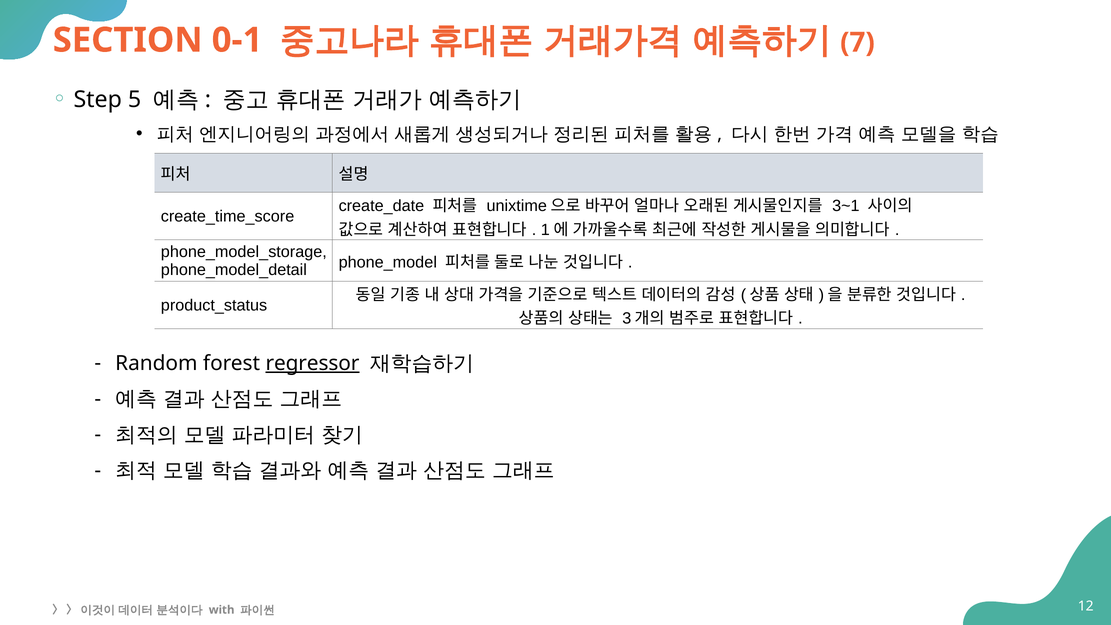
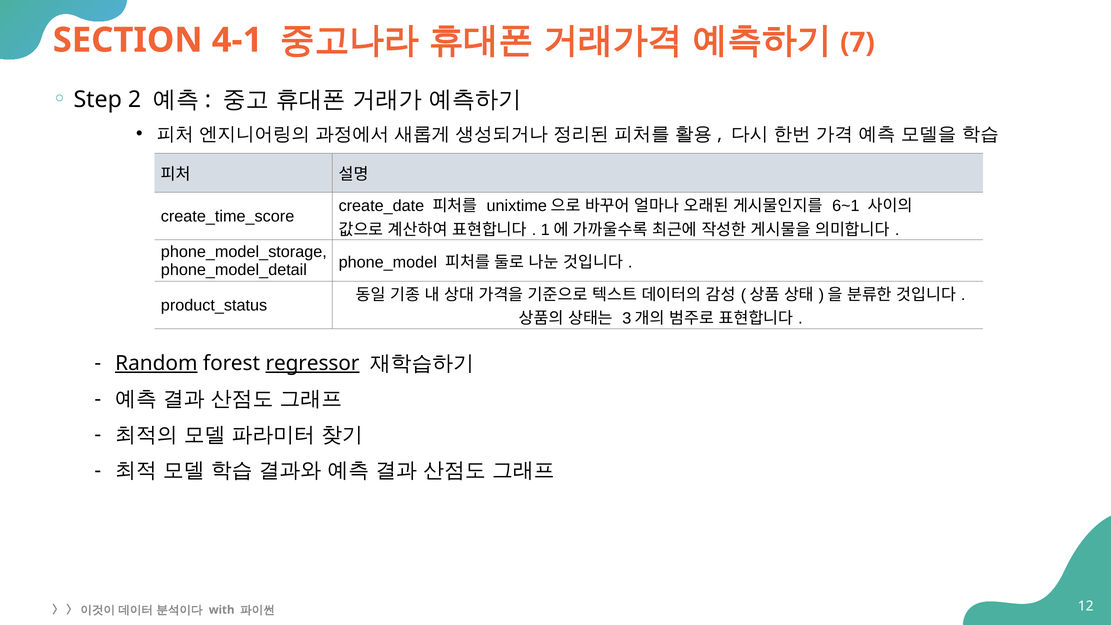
0-1: 0-1 -> 4-1
5: 5 -> 2
3~1: 3~1 -> 6~1
Random underline: none -> present
